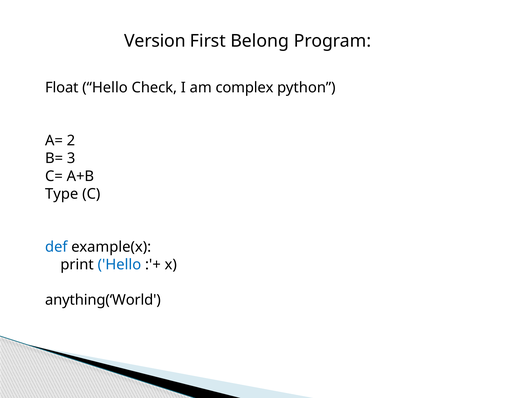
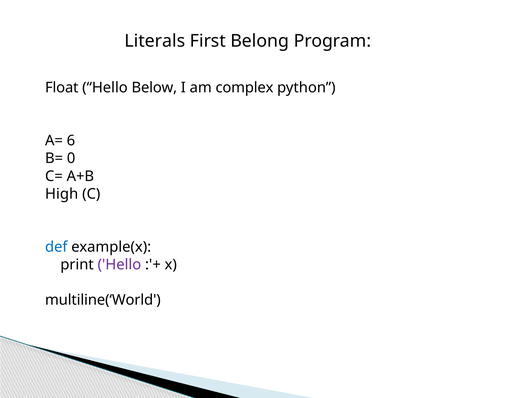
Version: Version -> Literals
Check: Check -> Below
2: 2 -> 6
3: 3 -> 0
Type: Type -> High
Hello at (119, 265) colour: blue -> purple
anything(‘World: anything(‘World -> multiline(‘World
